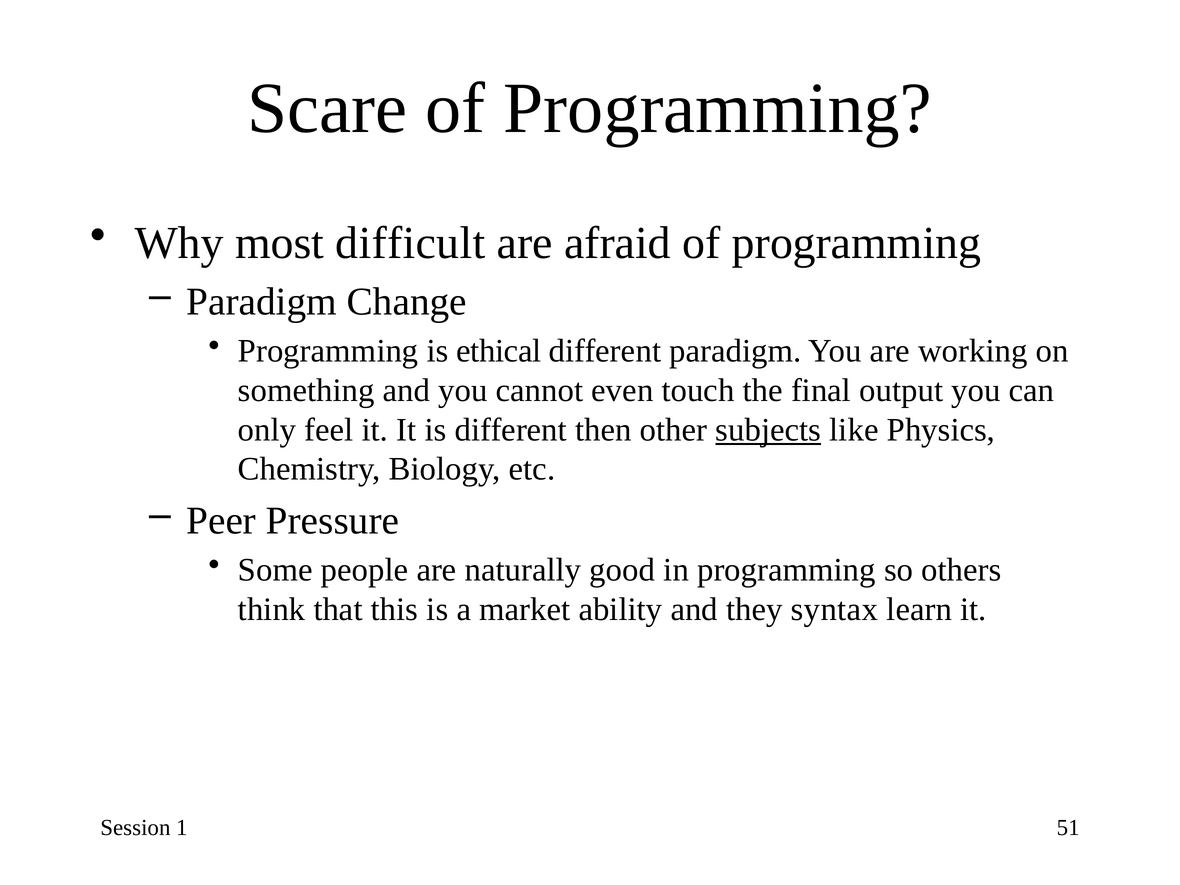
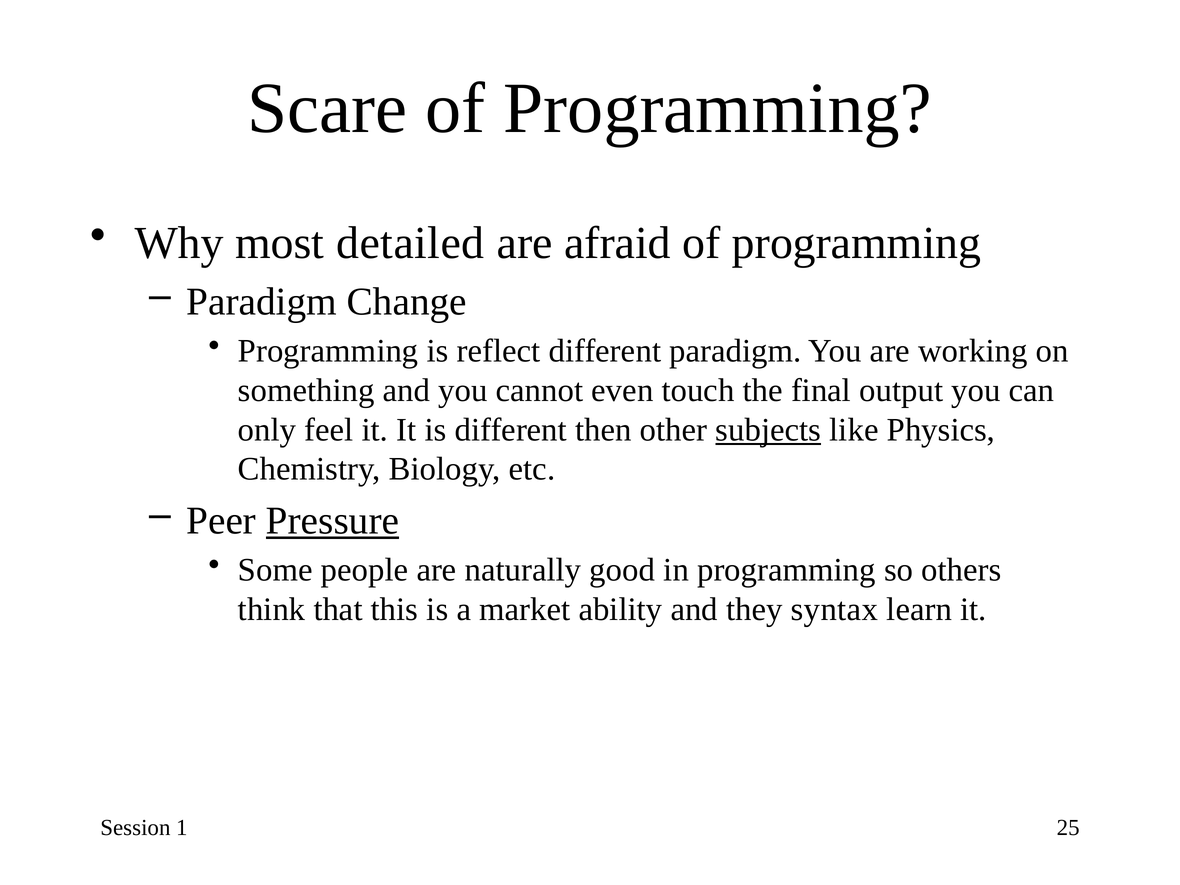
difficult: difficult -> detailed
ethical: ethical -> reflect
Pressure underline: none -> present
51: 51 -> 25
